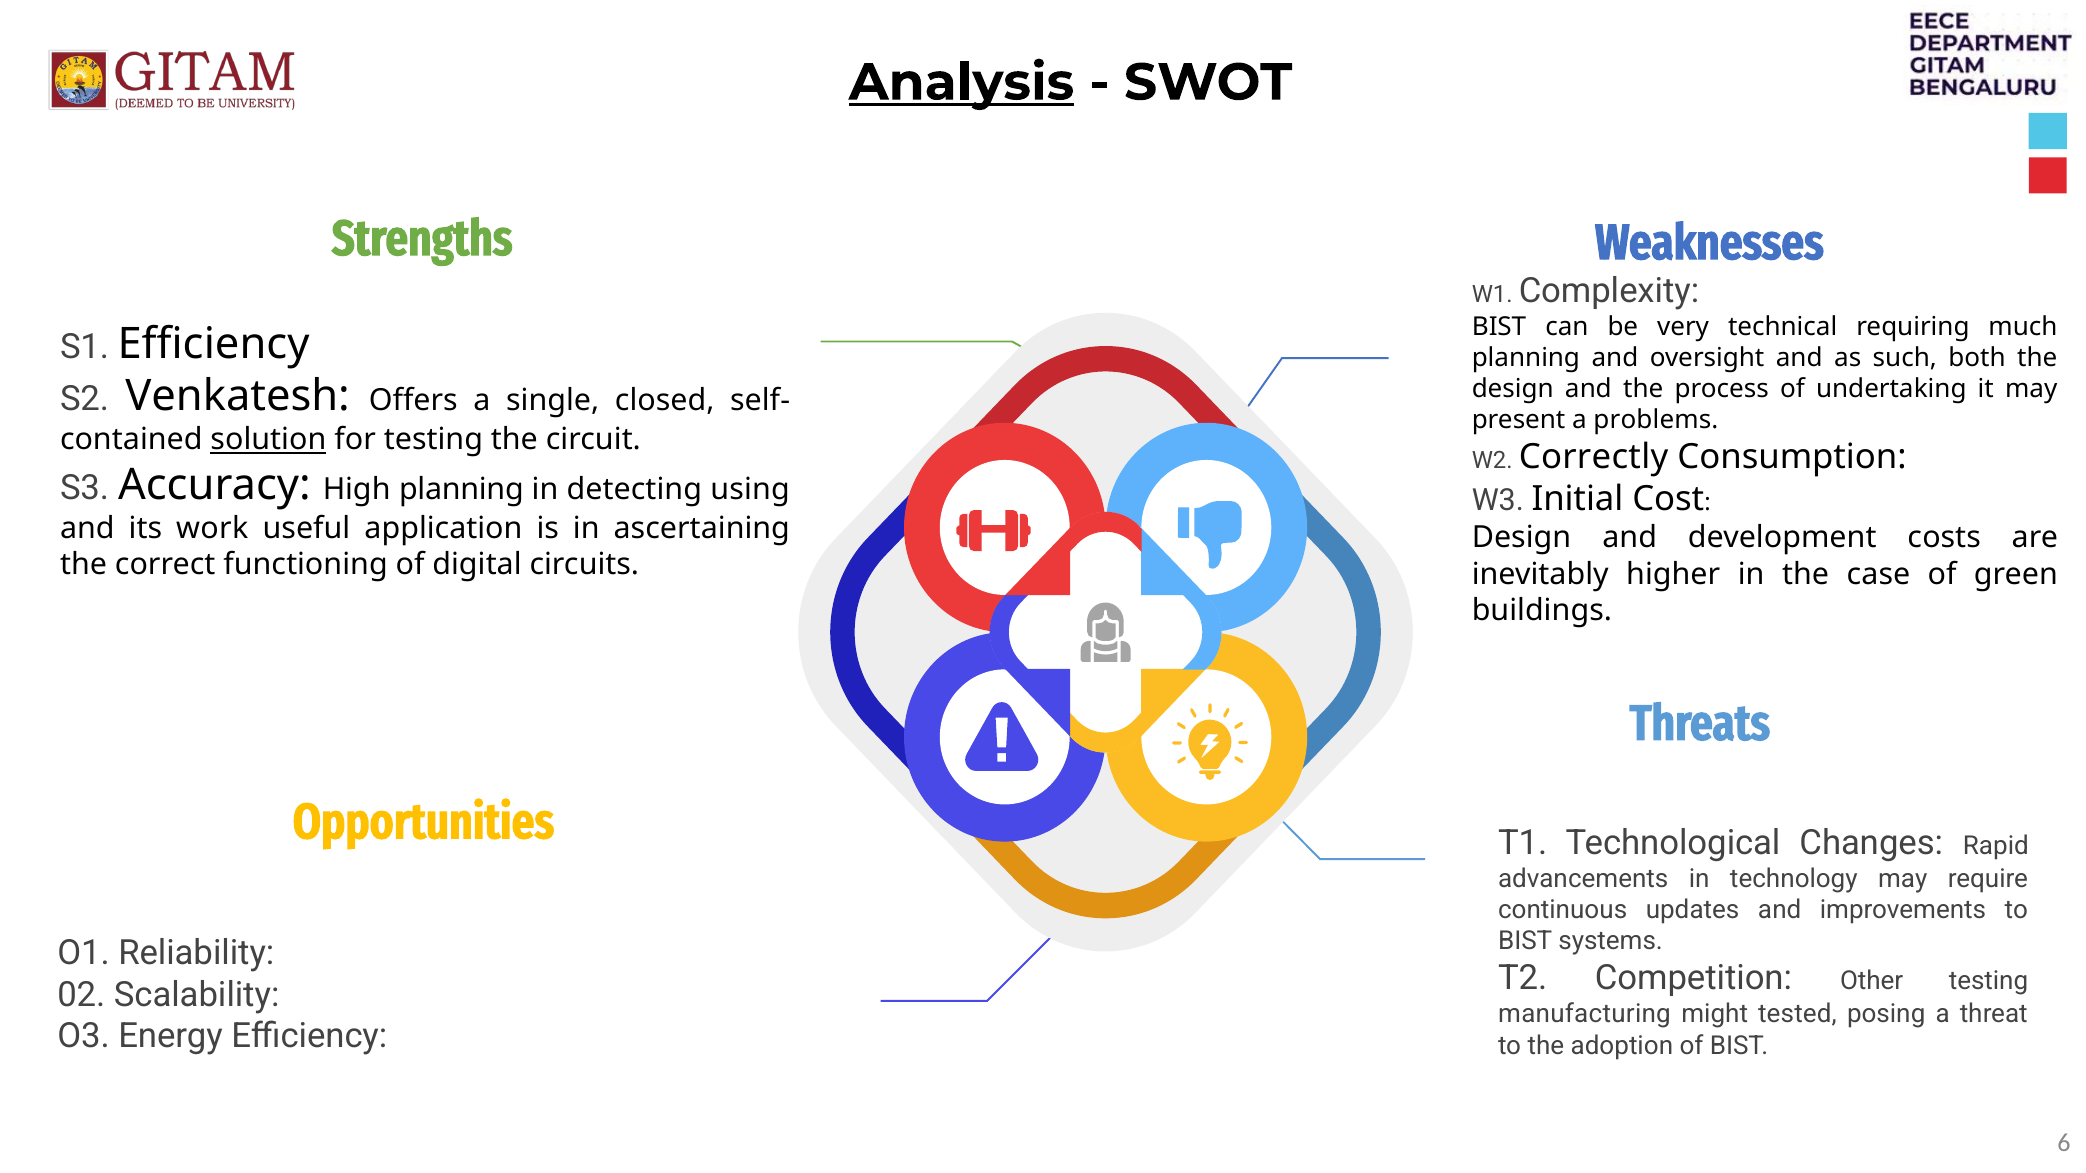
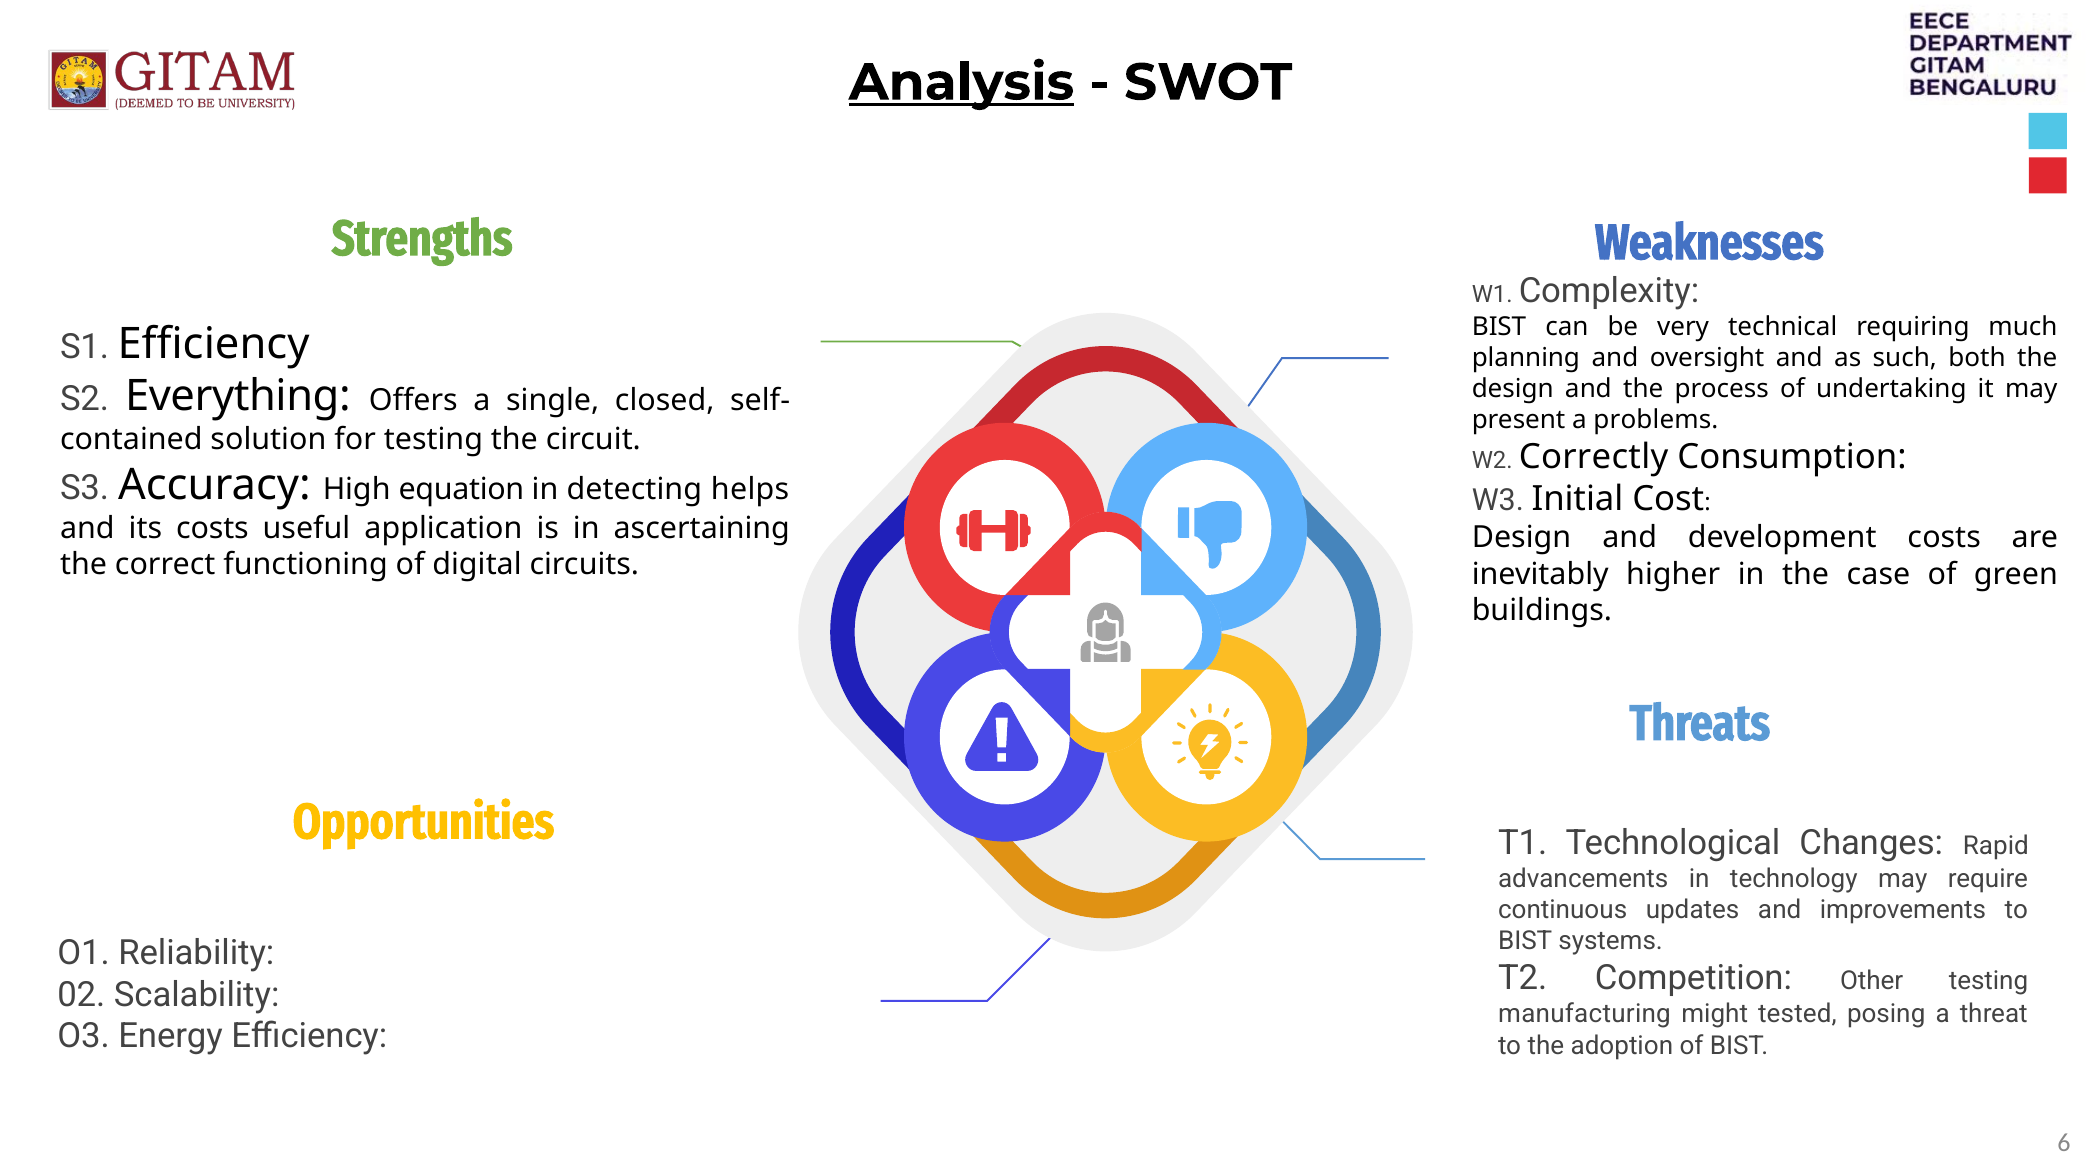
Venkatesh: Venkatesh -> Everything
solution underline: present -> none
High planning: planning -> equation
using: using -> helps
its work: work -> costs
